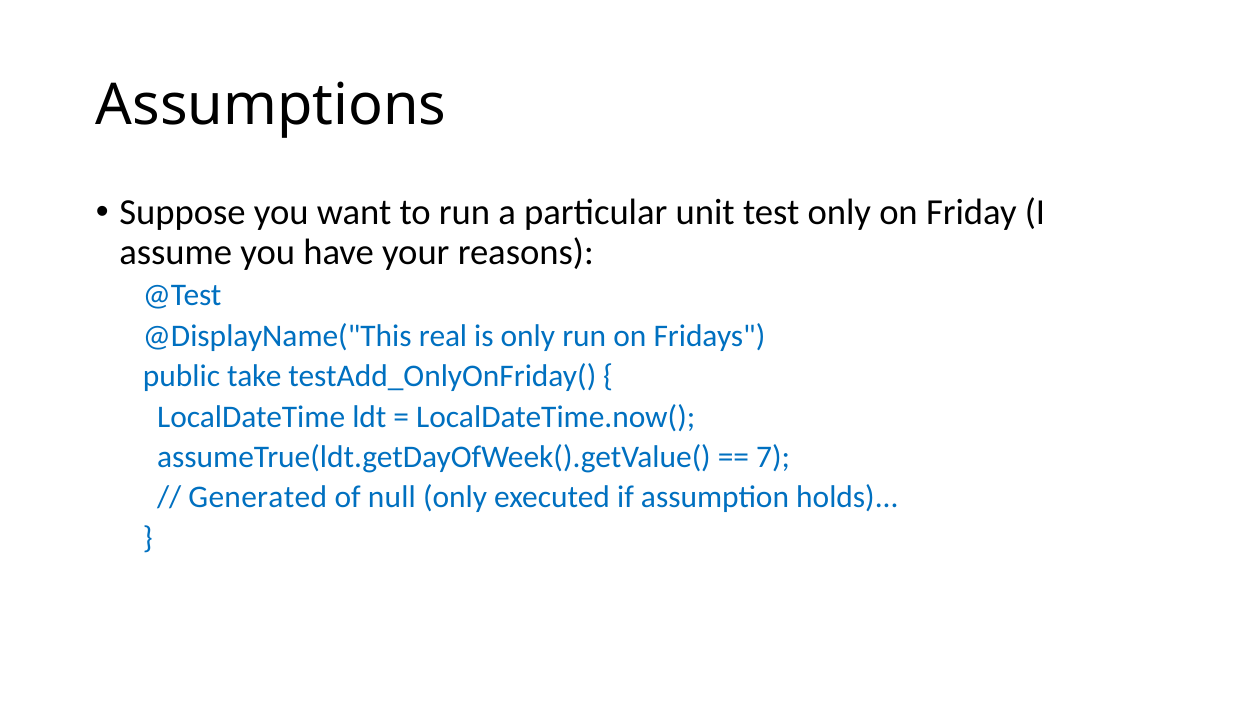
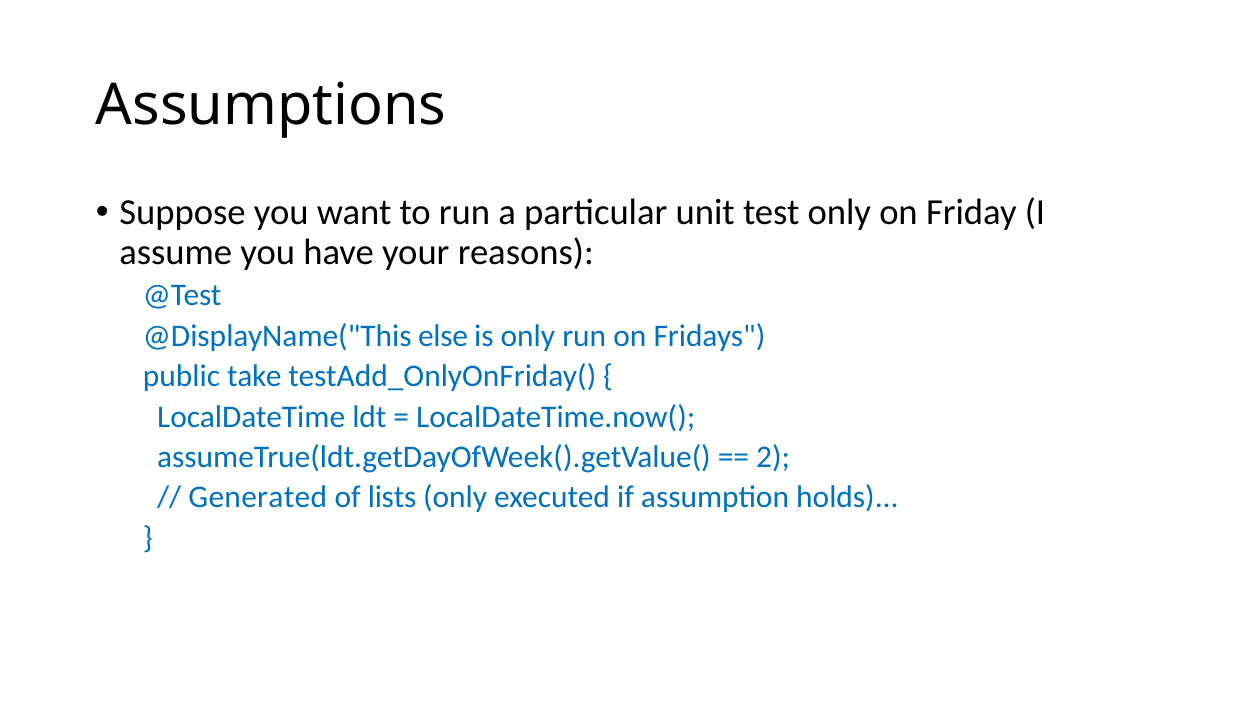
real: real -> else
7: 7 -> 2
null: null -> lists
